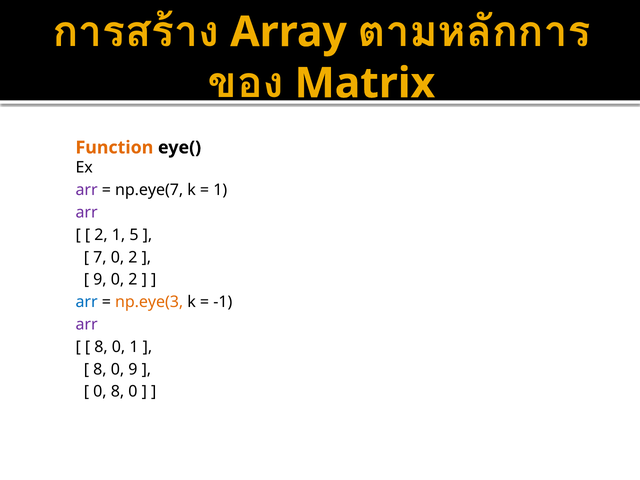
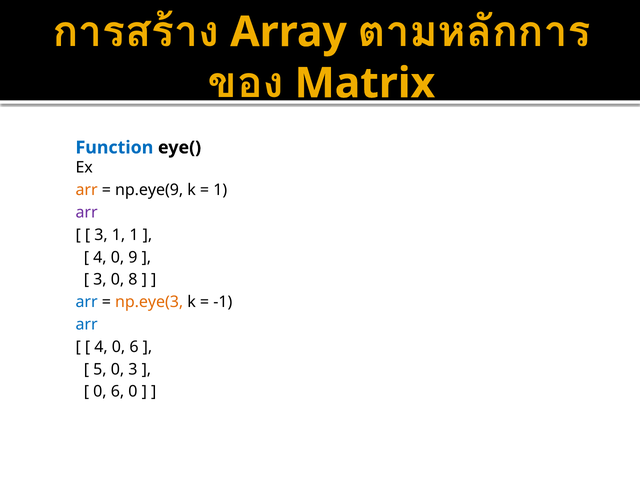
Function colour: orange -> blue
arr at (87, 190) colour: purple -> orange
np.eye(7: np.eye(7 -> np.eye(9
2 at (101, 235): 2 -> 3
1 5: 5 -> 1
7 at (100, 257): 7 -> 4
2 at (133, 257): 2 -> 9
9 at (100, 280): 9 -> 3
2 at (133, 280): 2 -> 8
arr at (87, 324) colour: purple -> blue
8 at (101, 347): 8 -> 4
1 at (134, 347): 1 -> 6
8 at (100, 369): 8 -> 5
0 9: 9 -> 3
8 at (117, 392): 8 -> 6
